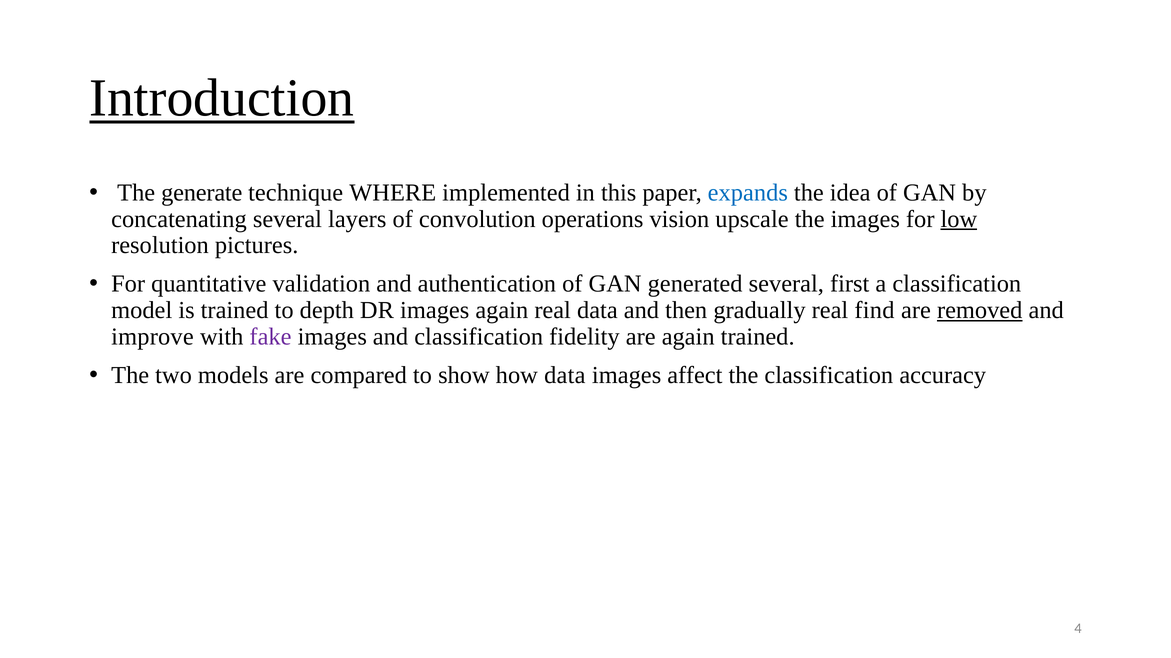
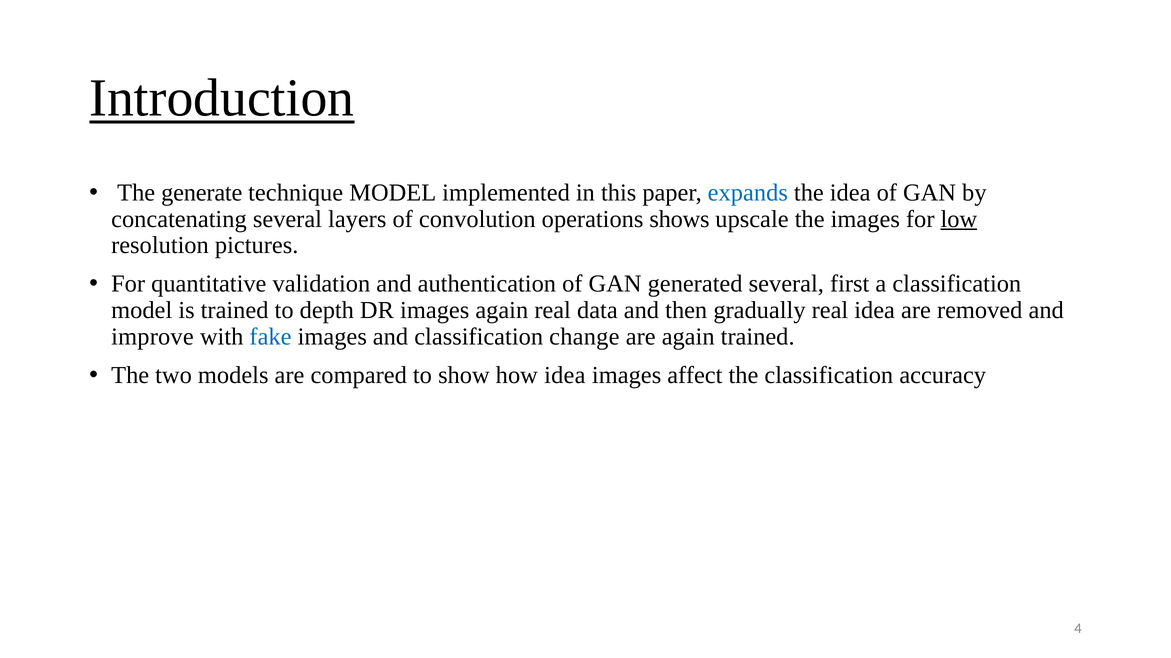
technique WHERE: WHERE -> MODEL
vision: vision -> shows
real find: find -> idea
removed underline: present -> none
fake colour: purple -> blue
fidelity: fidelity -> change
how data: data -> idea
